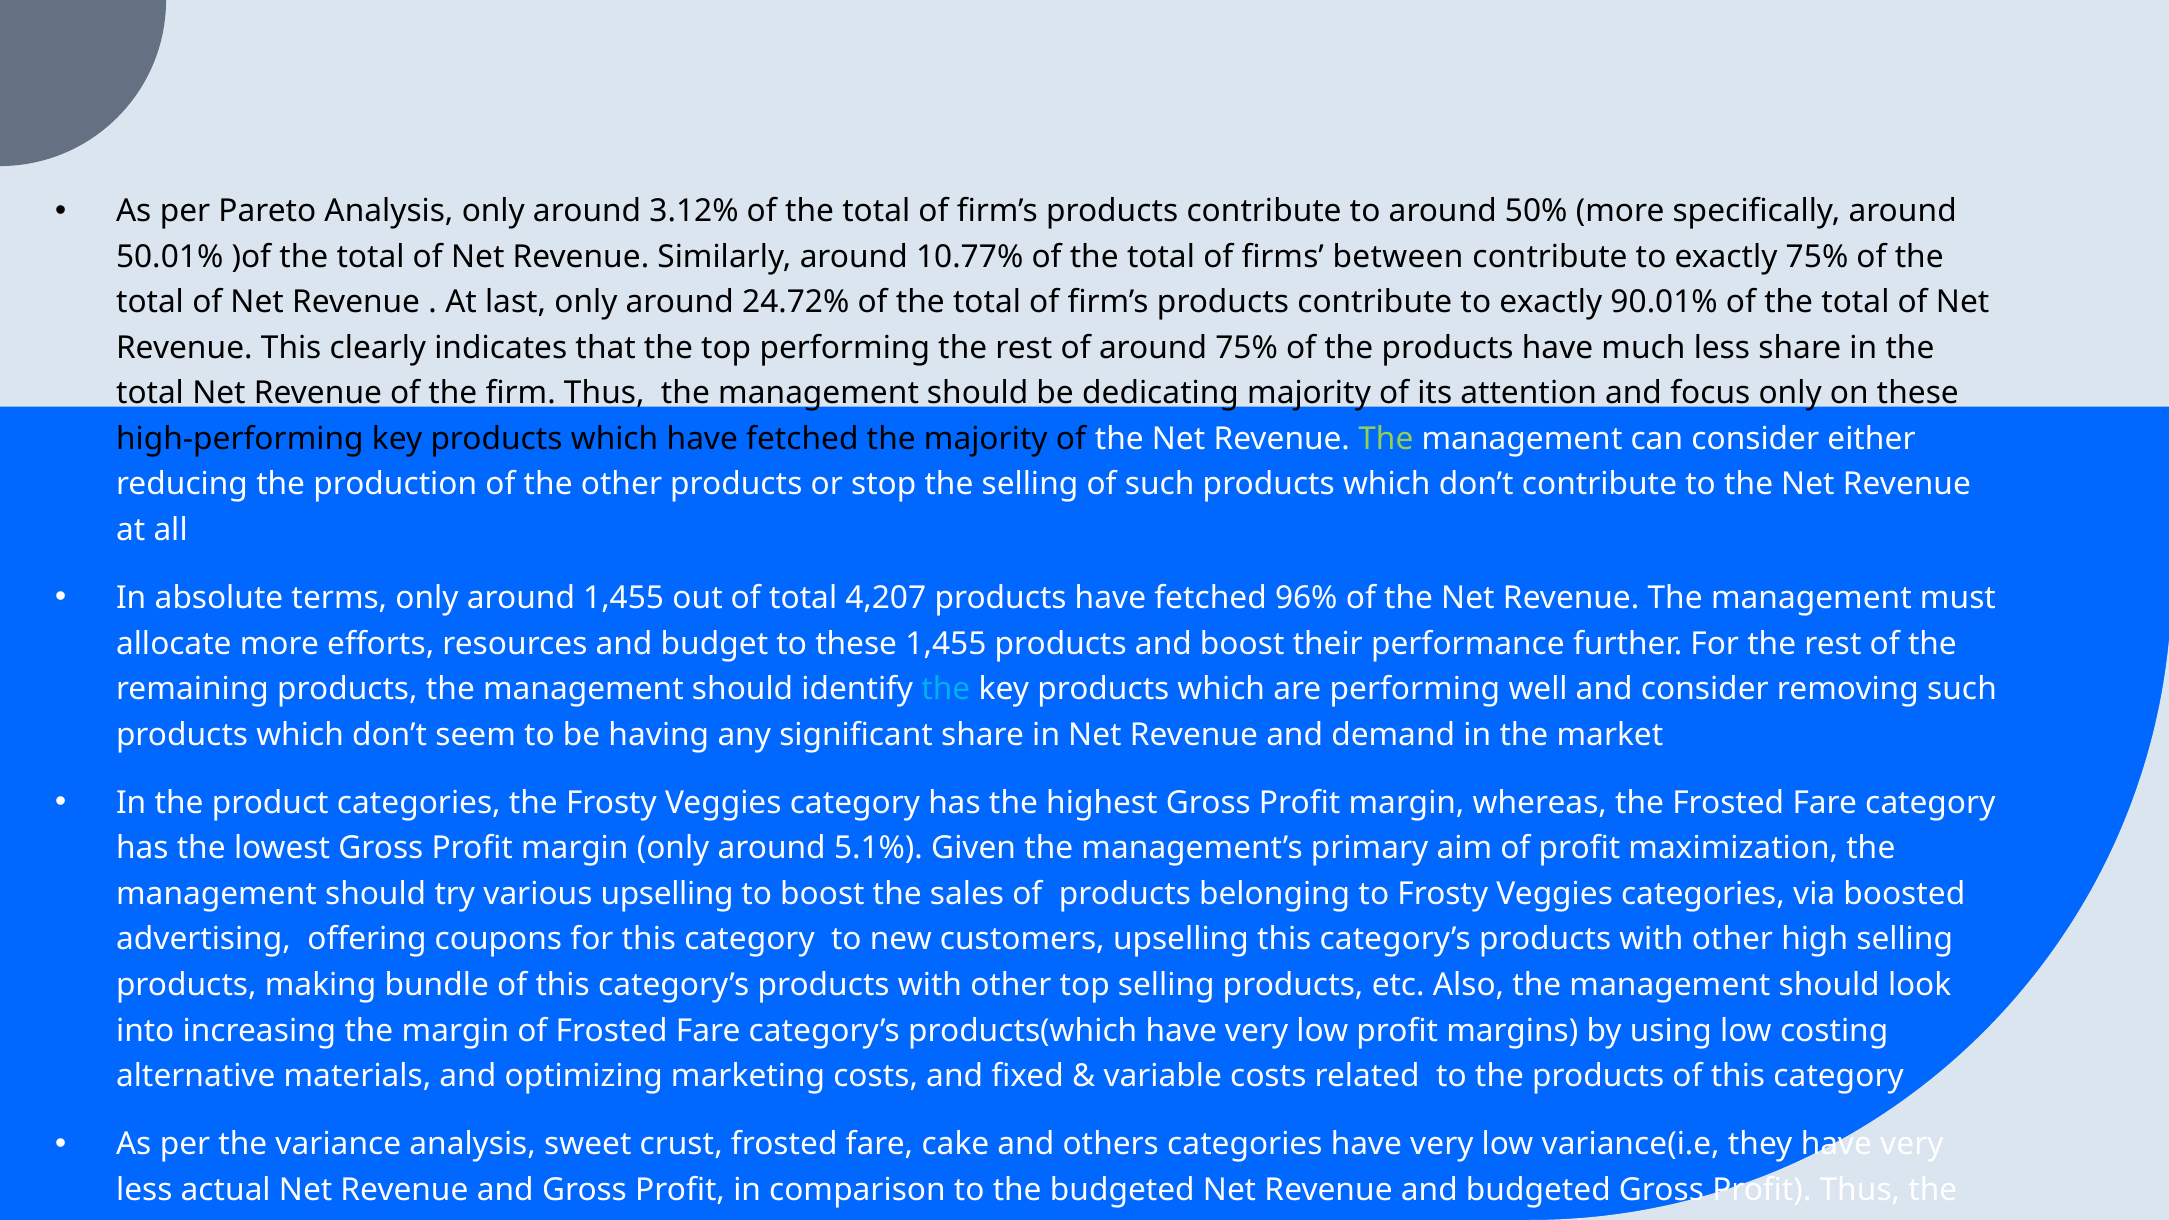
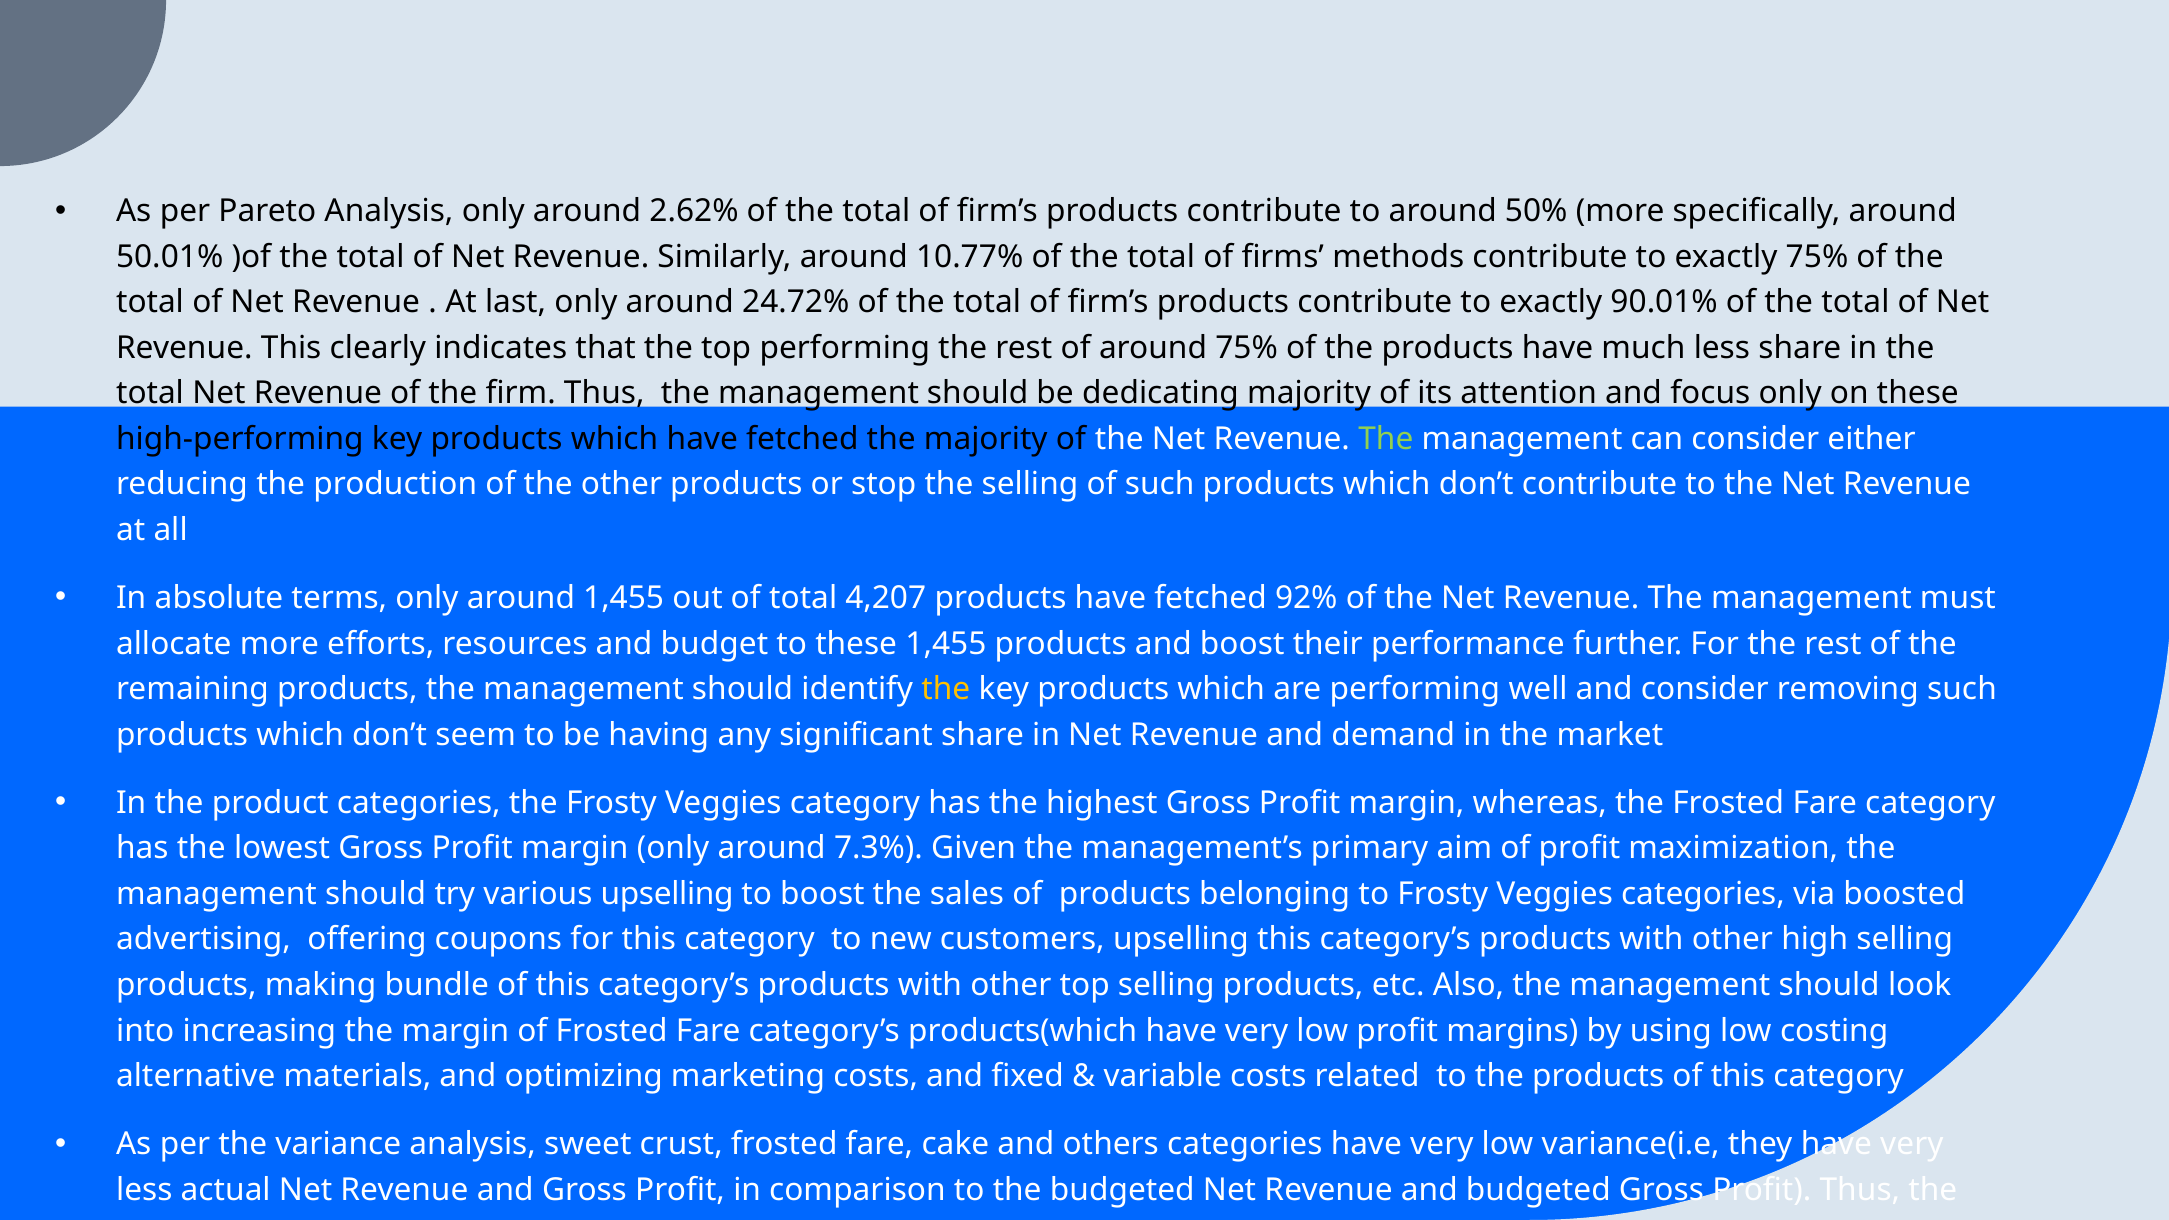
3.12%: 3.12% -> 2.62%
between: between -> methods
96%: 96% -> 92%
the at (946, 689) colour: light blue -> yellow
5.1%: 5.1% -> 7.3%
